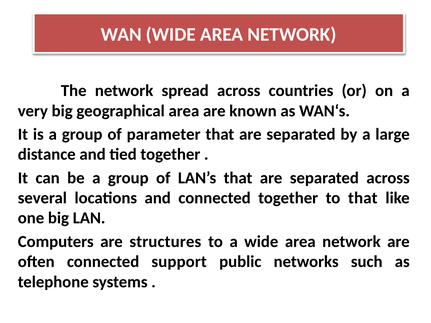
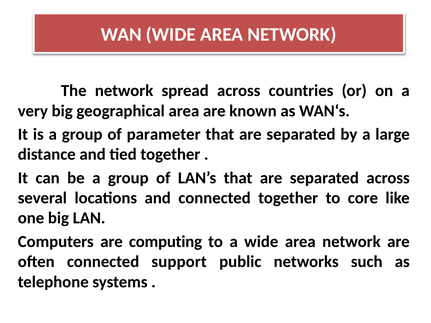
to that: that -> core
structures: structures -> computing
